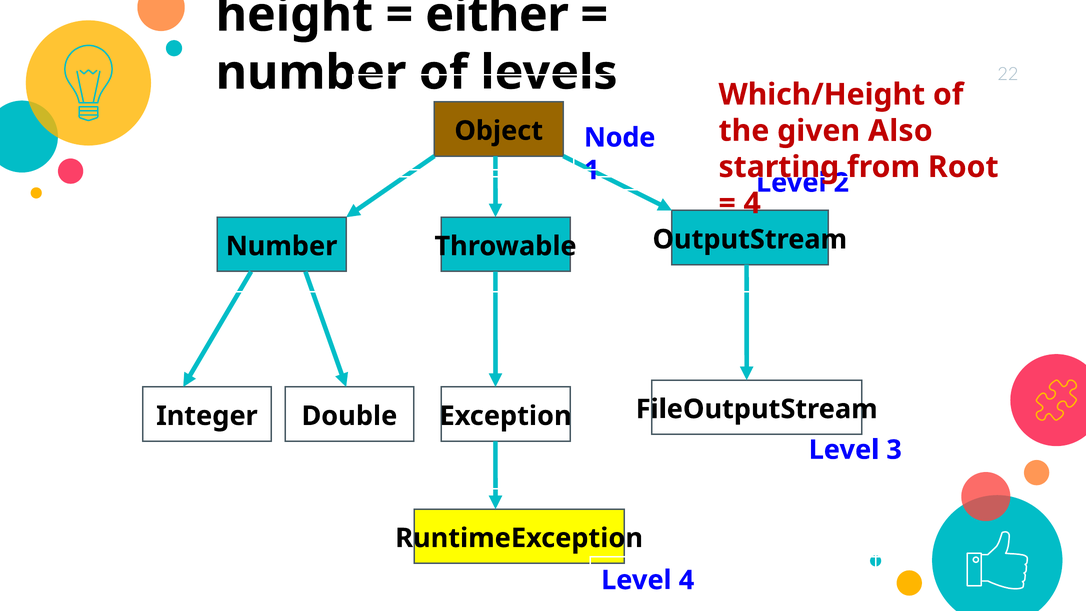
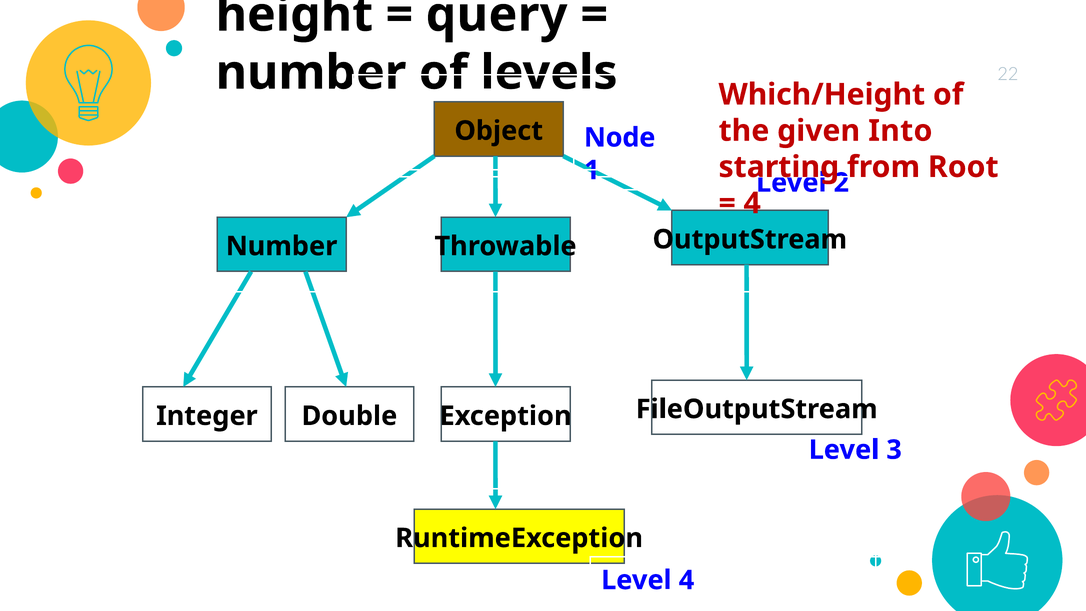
either: either -> query
Also: Also -> Into
